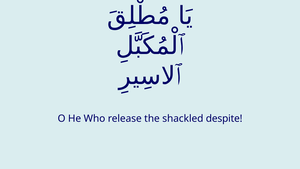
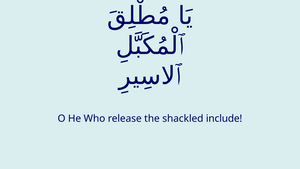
despite: despite -> include
